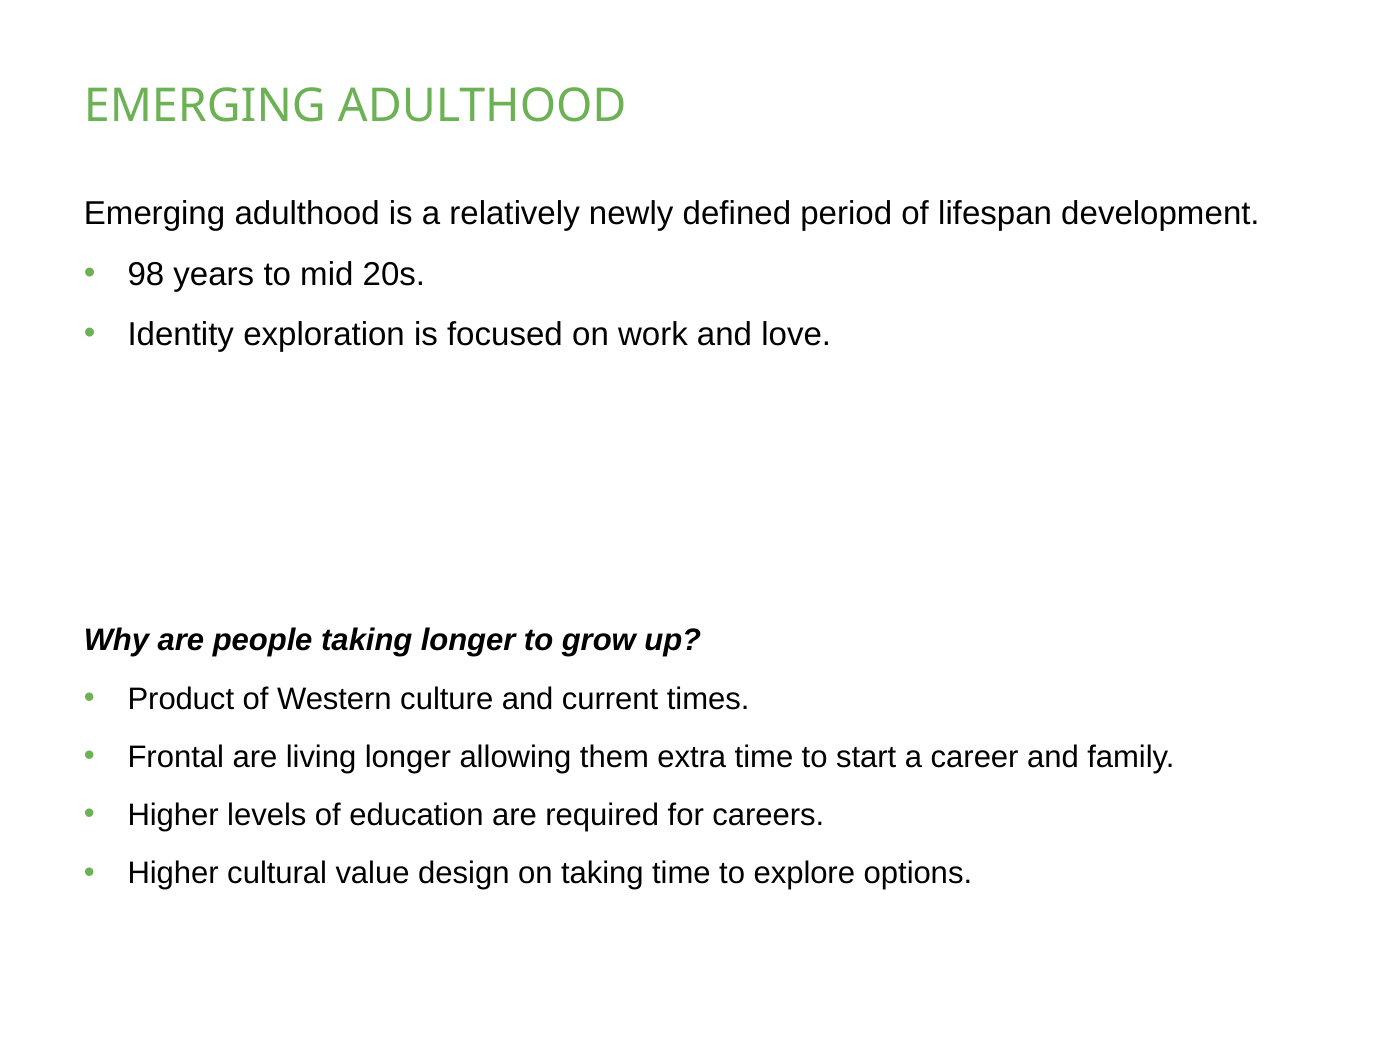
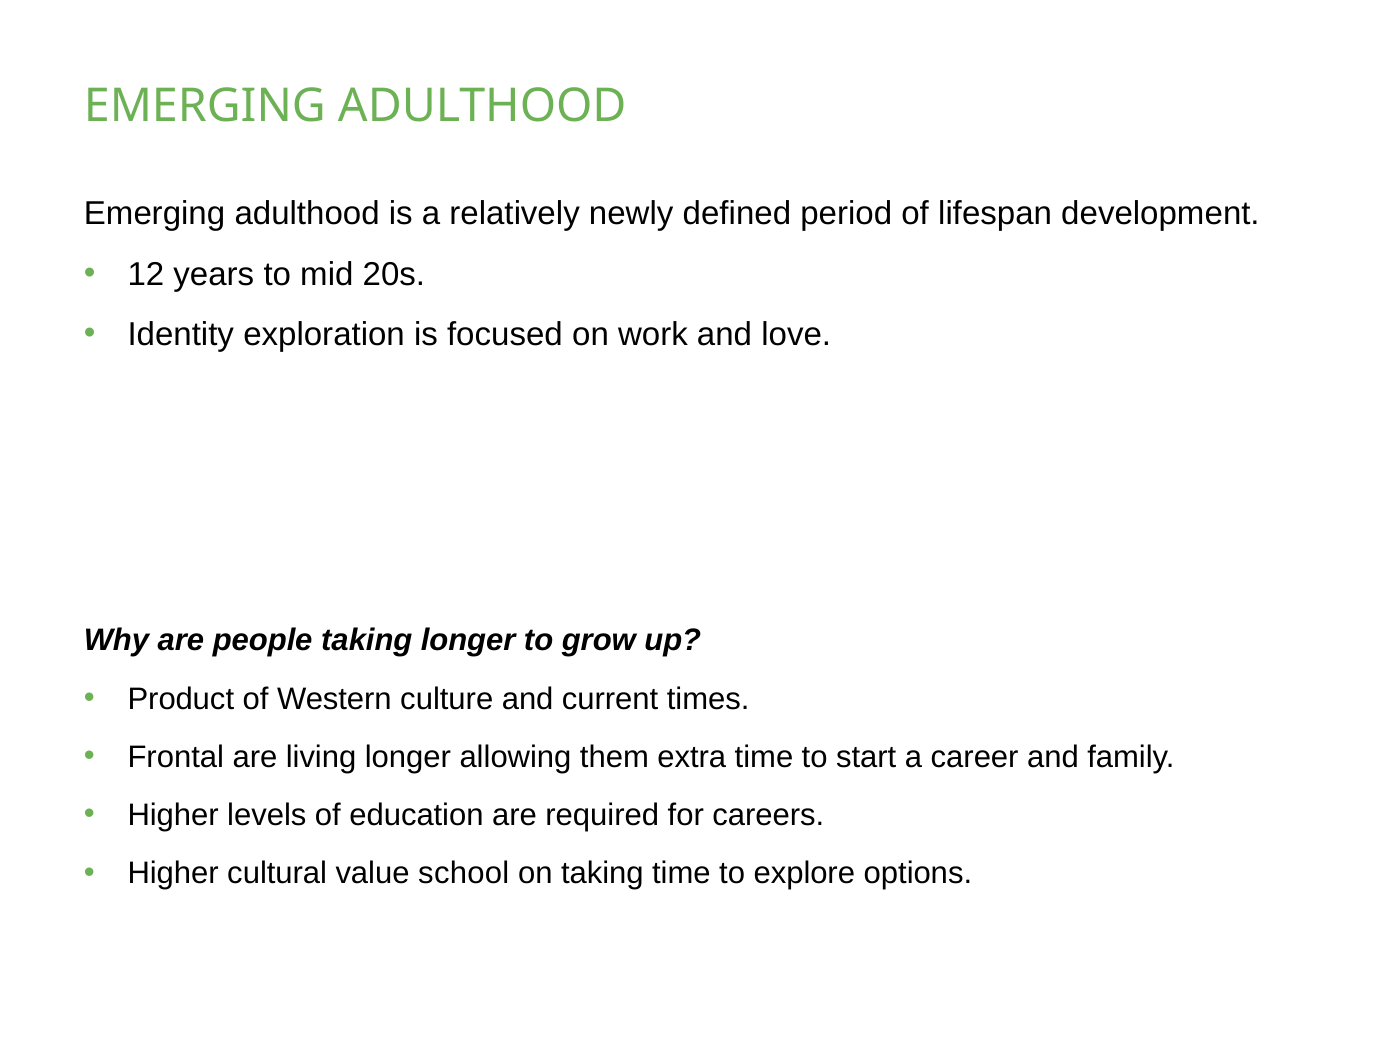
98: 98 -> 12
design: design -> school
